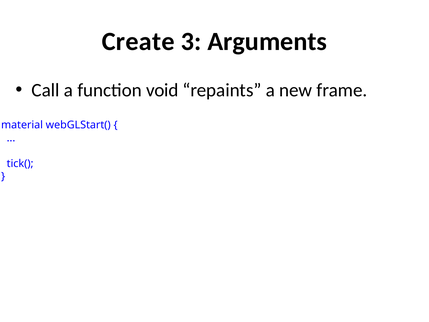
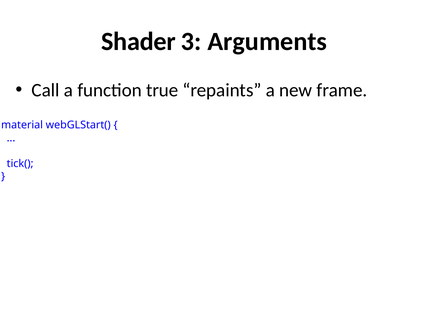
Create: Create -> Shader
void: void -> true
